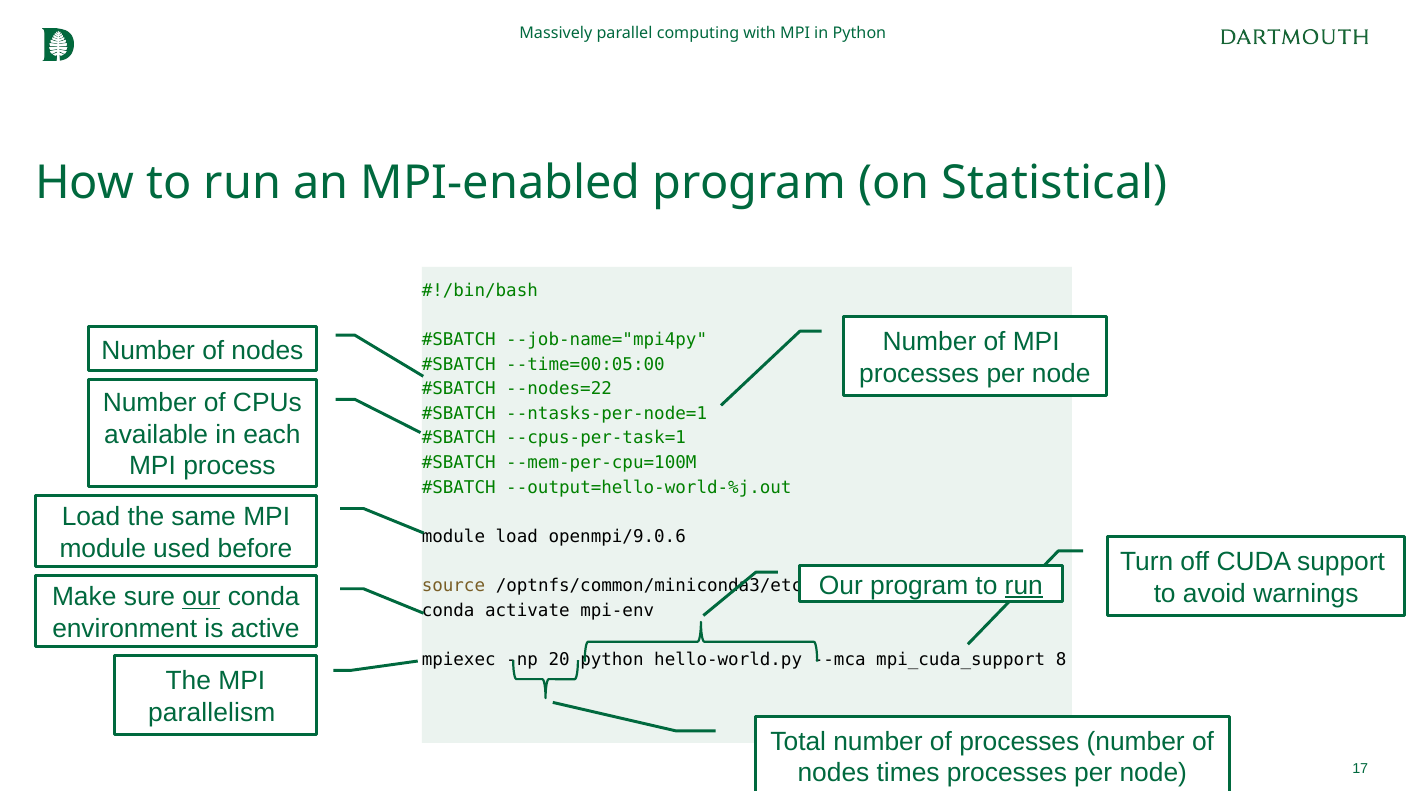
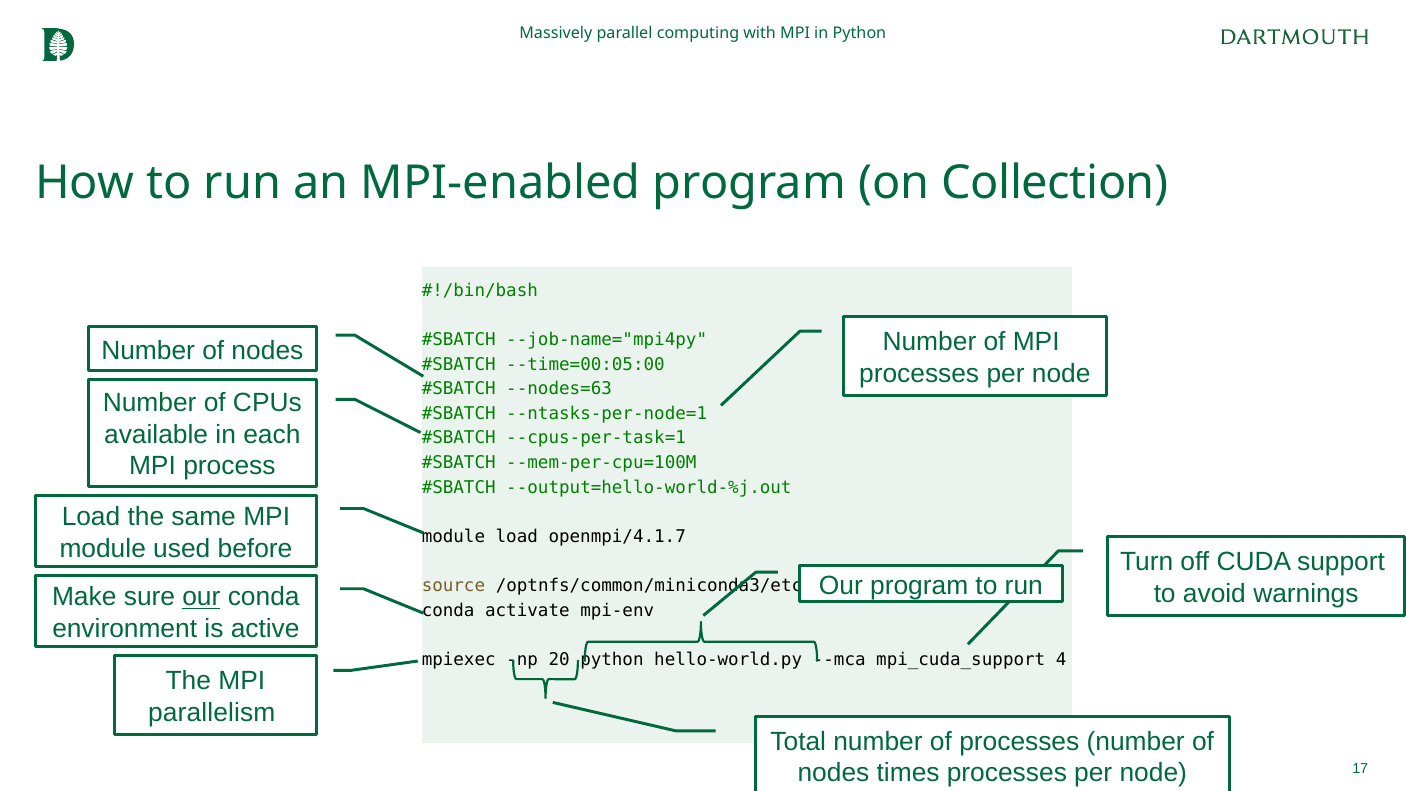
Statistical: Statistical -> Collection
--nodes=22: --nodes=22 -> --nodes=63
openmpi/9.0.6: openmpi/9.0.6 -> openmpi/4.1.7
run at (1024, 585) underline: present -> none
8: 8 -> 4
